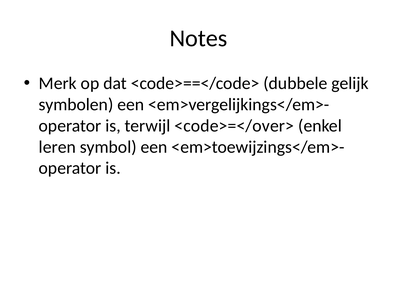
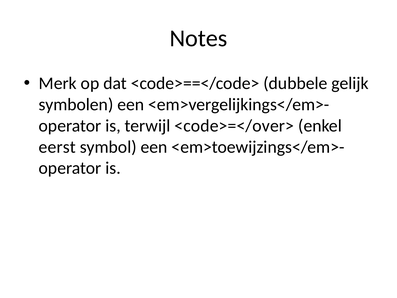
leren: leren -> eerst
